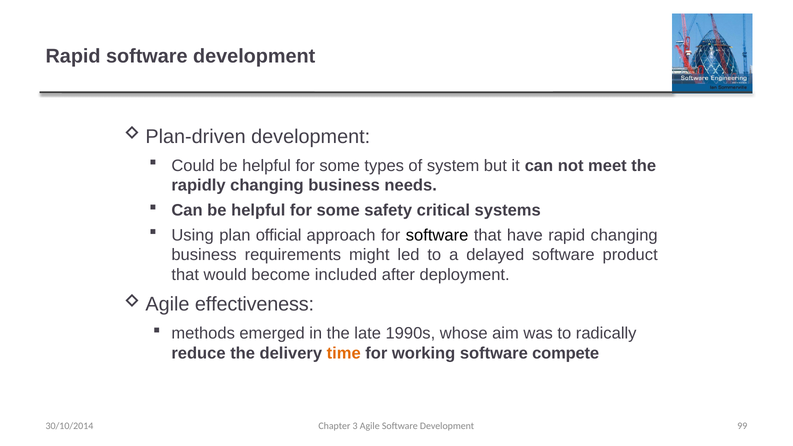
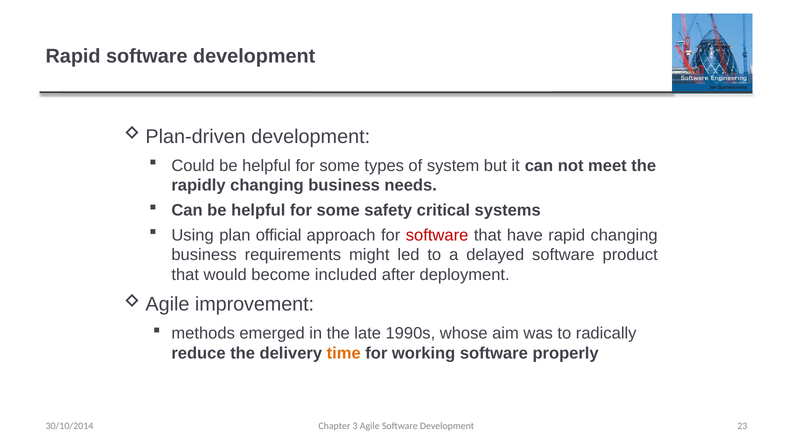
software at (437, 235) colour: black -> red
effectiveness: effectiveness -> improvement
compete: compete -> properly
99: 99 -> 23
